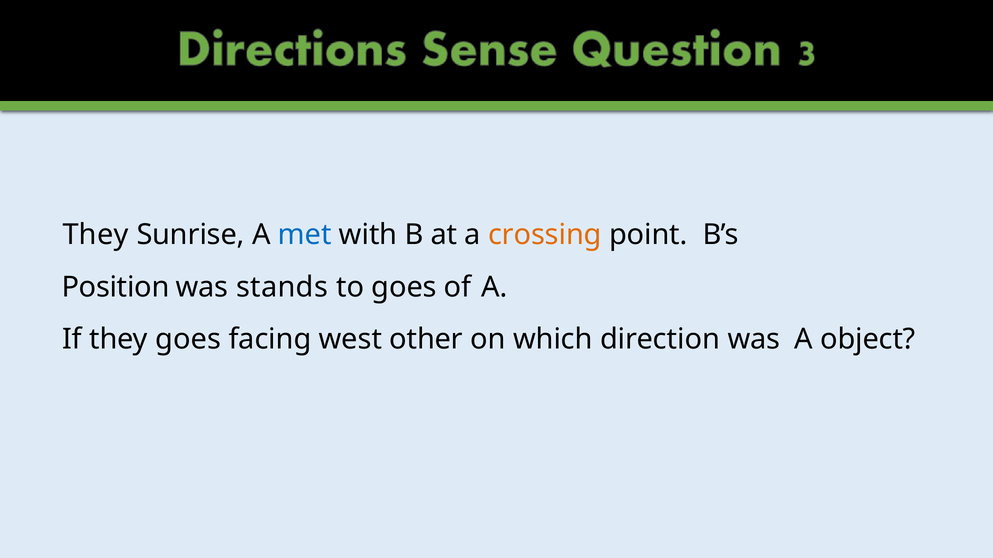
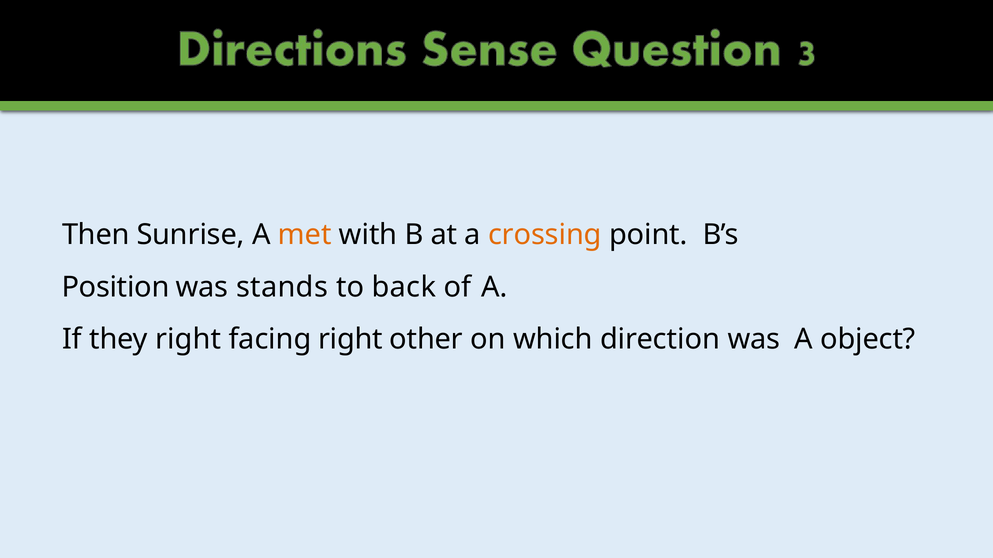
They at (96, 235): They -> Then
met colour: blue -> orange
to goes: goes -> back
they goes: goes -> right
facing west: west -> right
